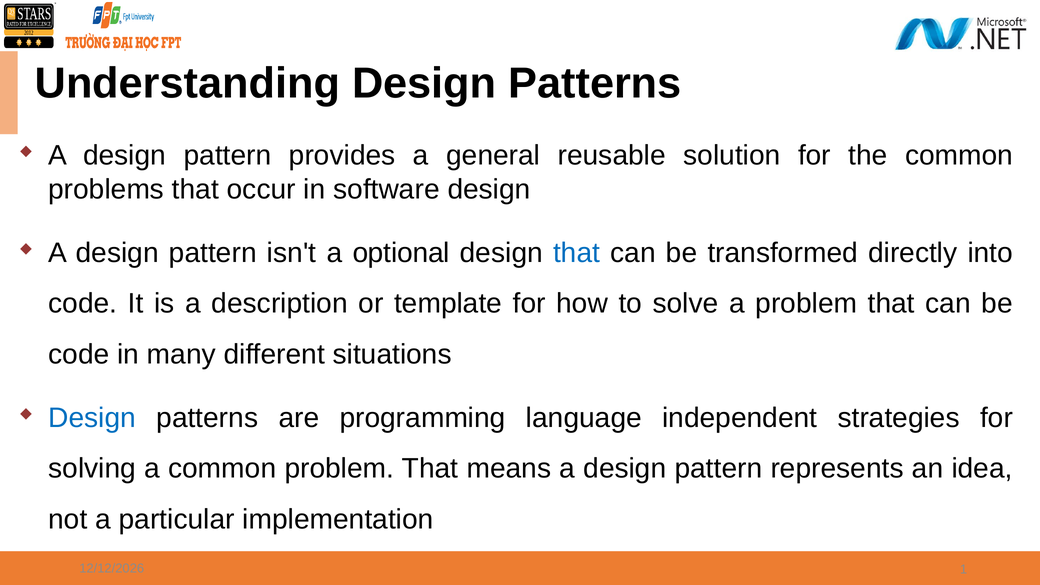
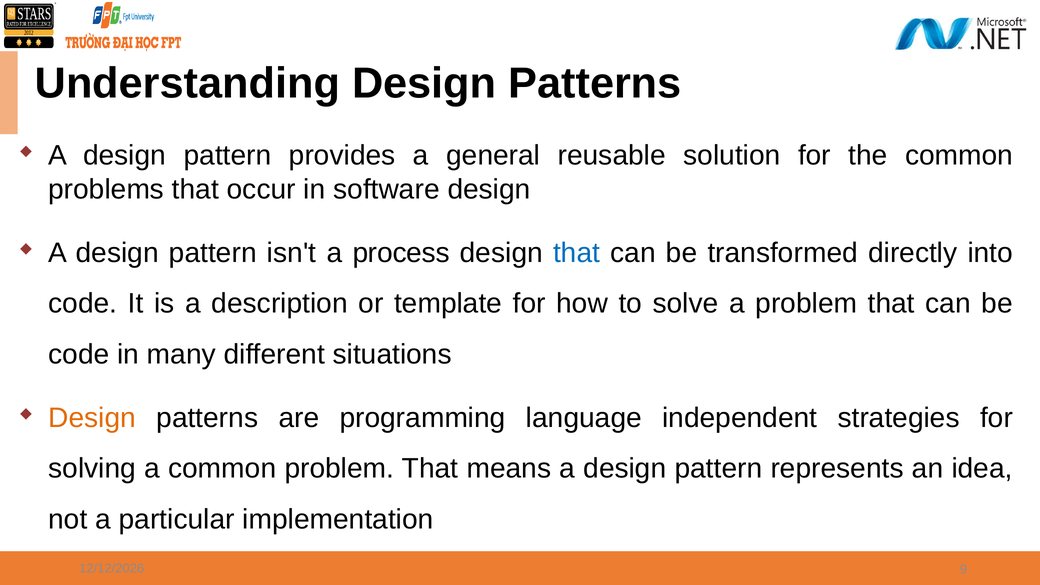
optional: optional -> process
Design at (92, 418) colour: blue -> orange
1: 1 -> 9
